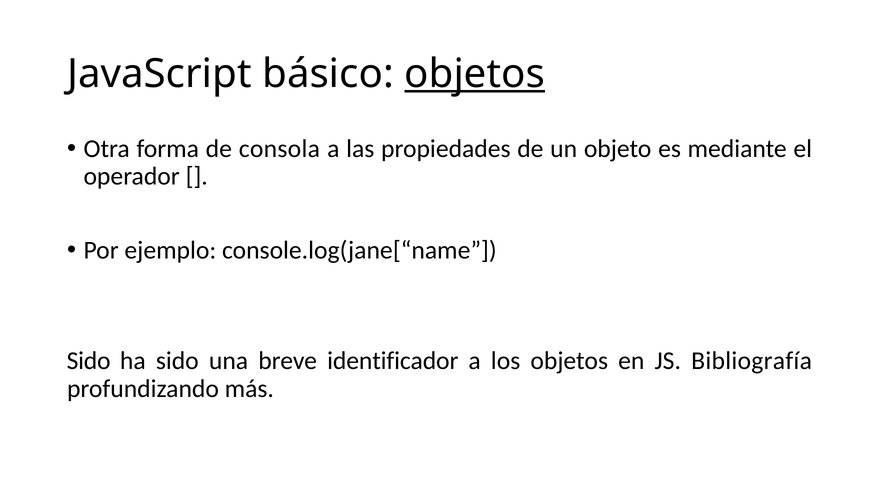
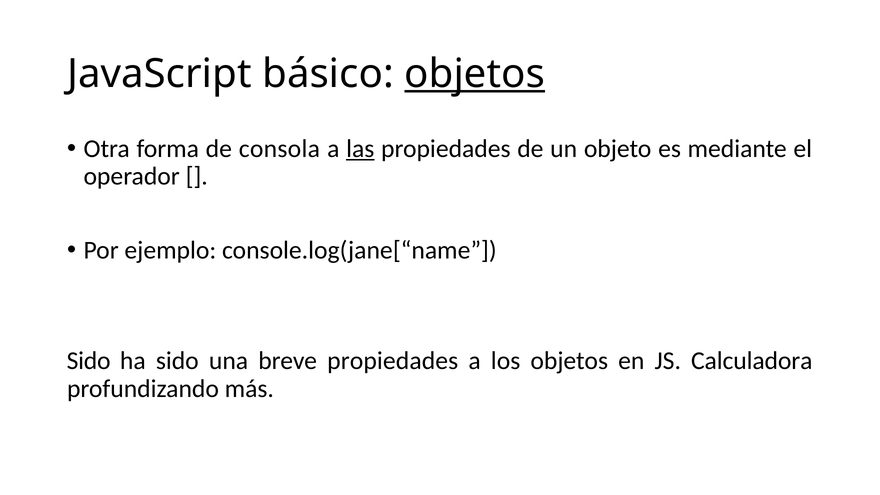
las underline: none -> present
breve identificador: identificador -> propiedades
Bibliografía: Bibliografía -> Calculadora
